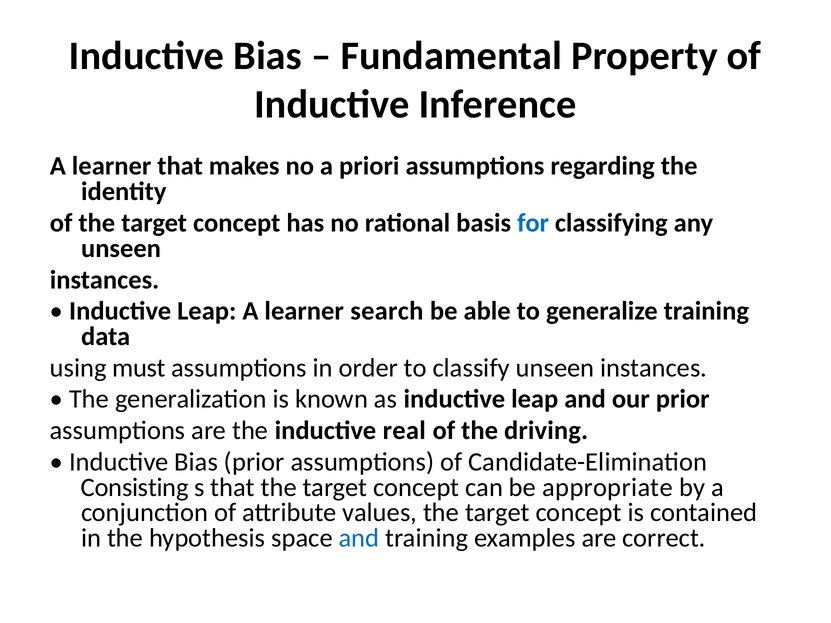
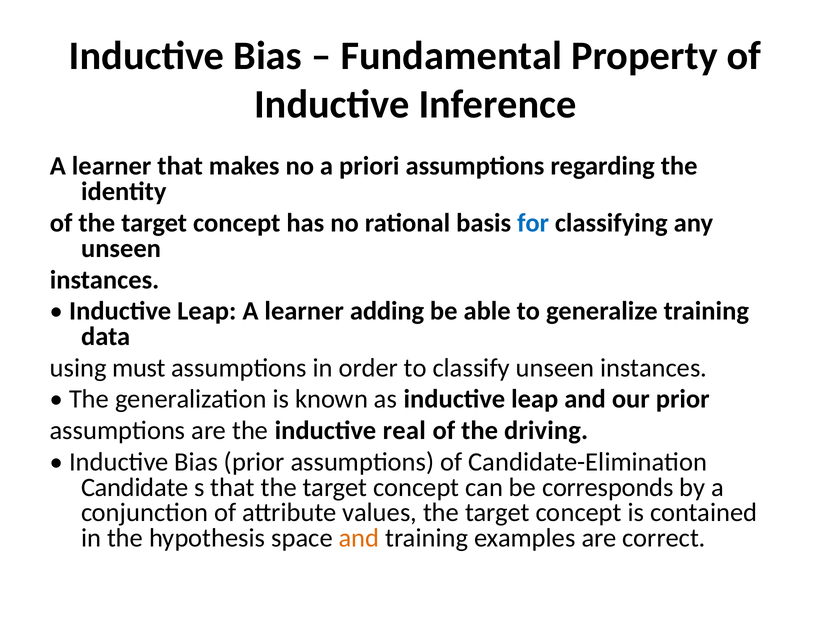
search: search -> adding
Consisting: Consisting -> Candidate
appropriate: appropriate -> corresponds
and at (359, 538) colour: blue -> orange
